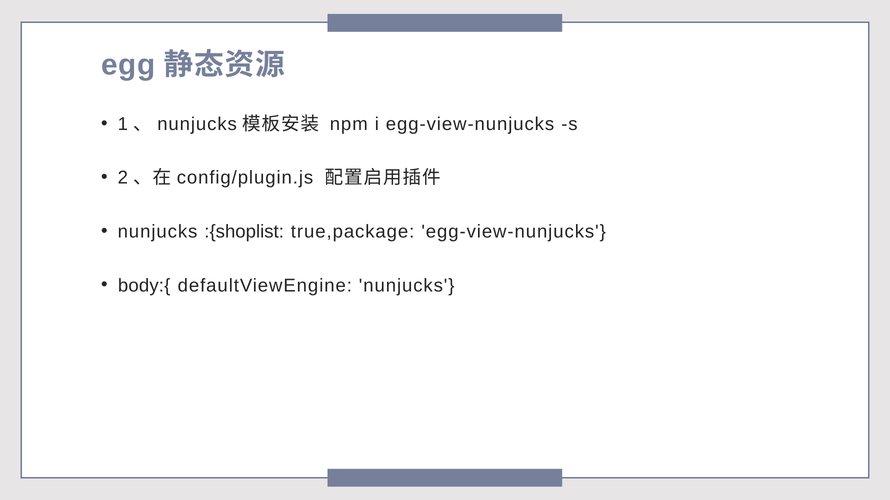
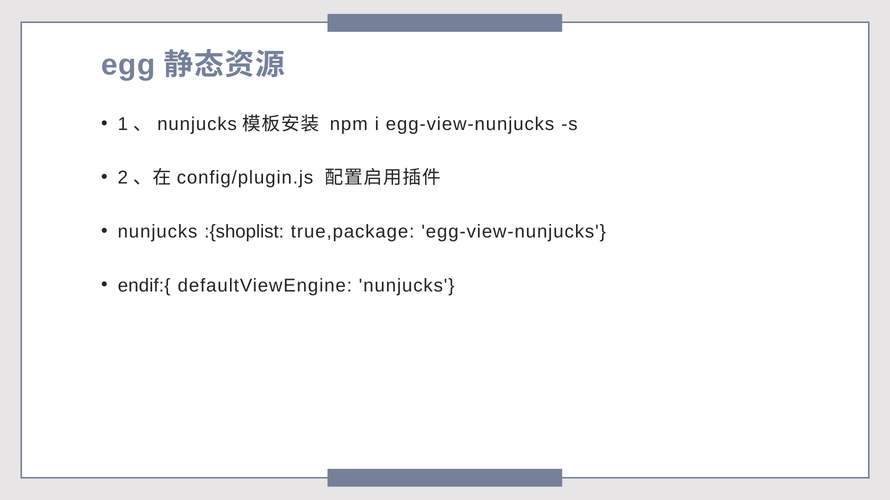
body:{: body:{ -> endif:{
